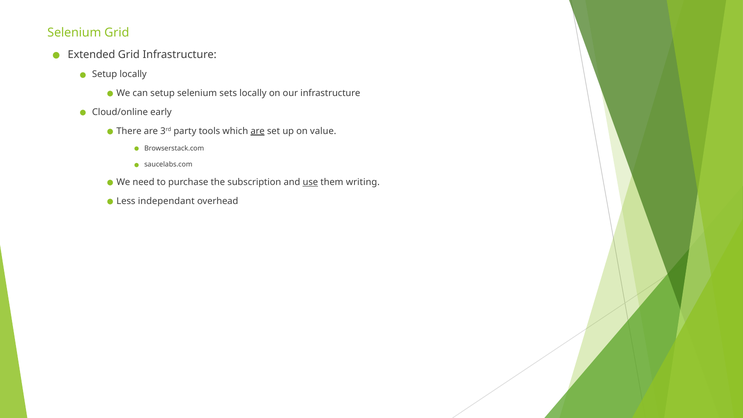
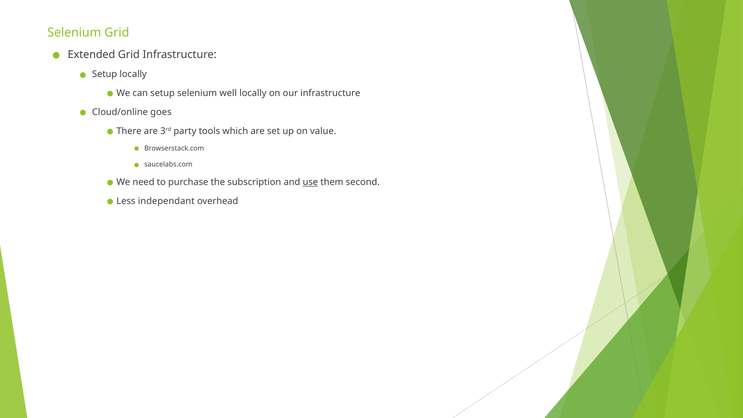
sets: sets -> well
early: early -> goes
are at (258, 131) underline: present -> none
writing: writing -> second
